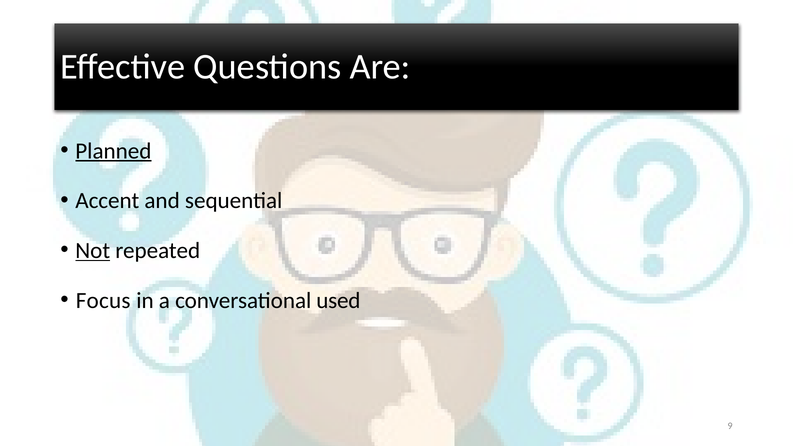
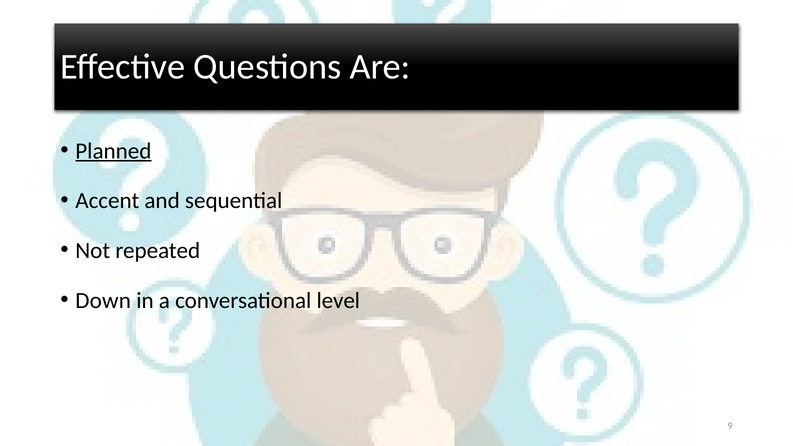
Not underline: present -> none
Focus: Focus -> Down
used: used -> level
